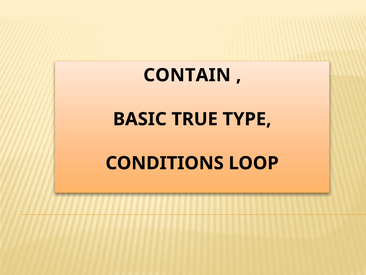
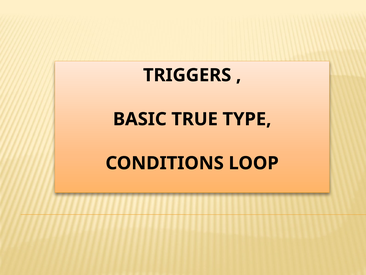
CONTAIN: CONTAIN -> TRIGGERS
